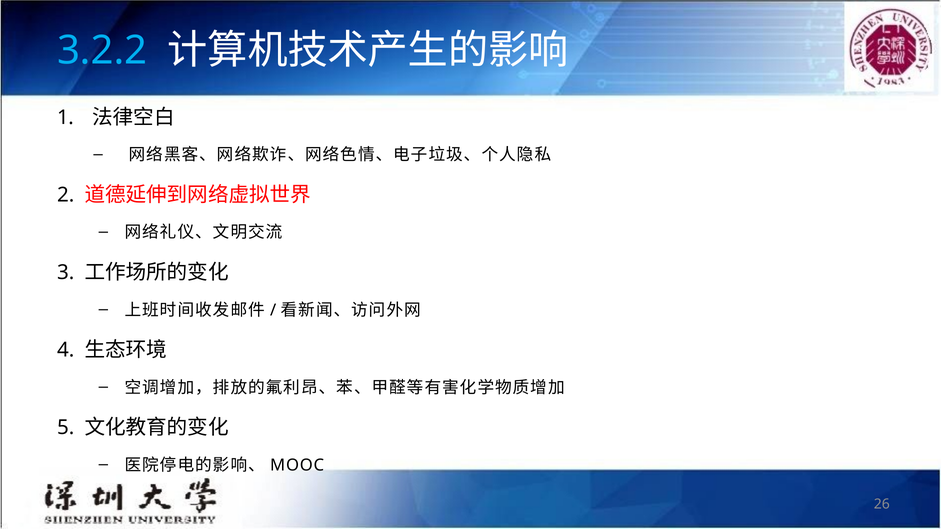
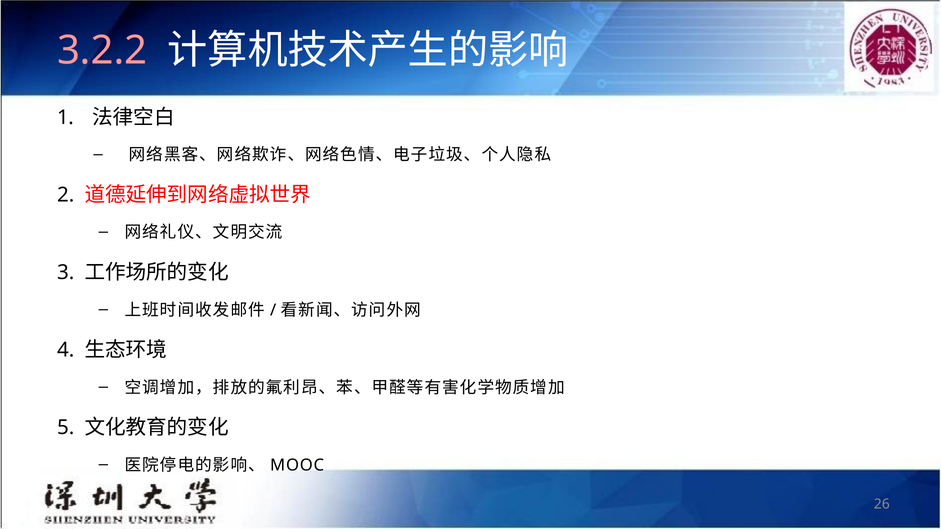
3.2.2 colour: light blue -> pink
